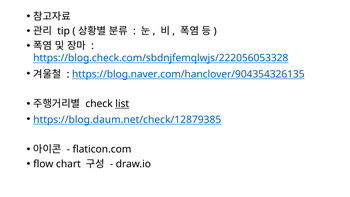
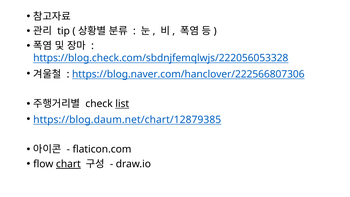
https://blog.naver.com/hanclover/904354326135: https://blog.naver.com/hanclover/904354326135 -> https://blog.naver.com/hanclover/222566807306
https://blog.daum.net/check/12879385: https://blog.daum.net/check/12879385 -> https://blog.daum.net/chart/12879385
chart underline: none -> present
